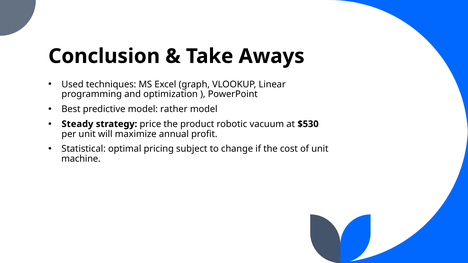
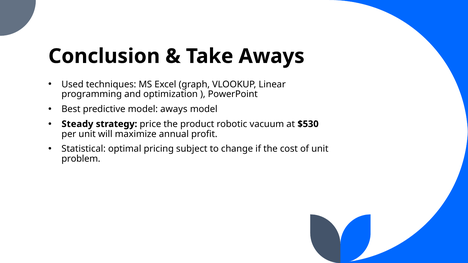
model rather: rather -> aways
machine: machine -> problem
